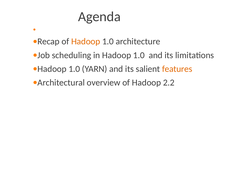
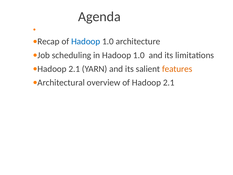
Hadoop at (86, 41) colour: orange -> blue
1.0 at (74, 69): 1.0 -> 2.1
of Hadoop 2.2: 2.2 -> 2.1
